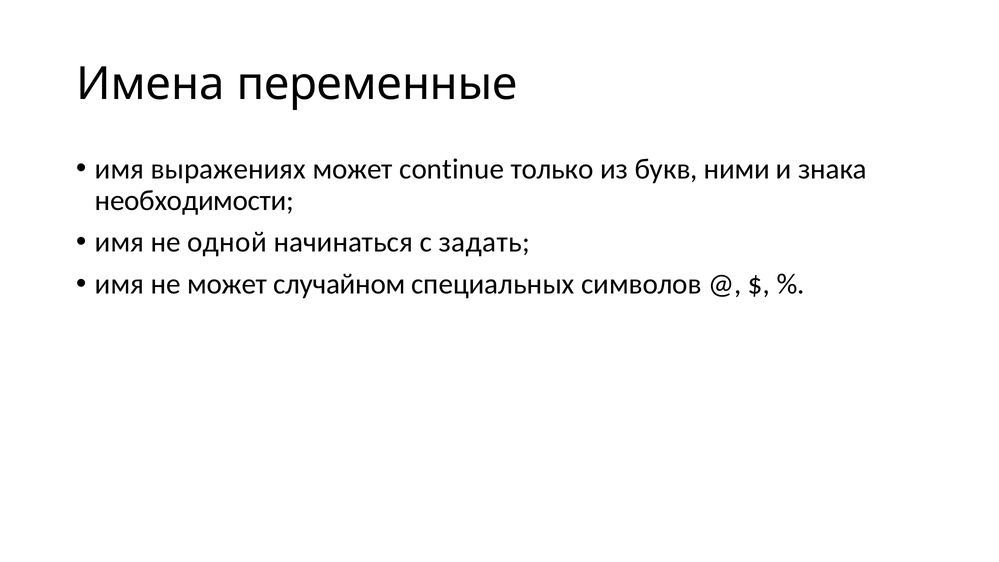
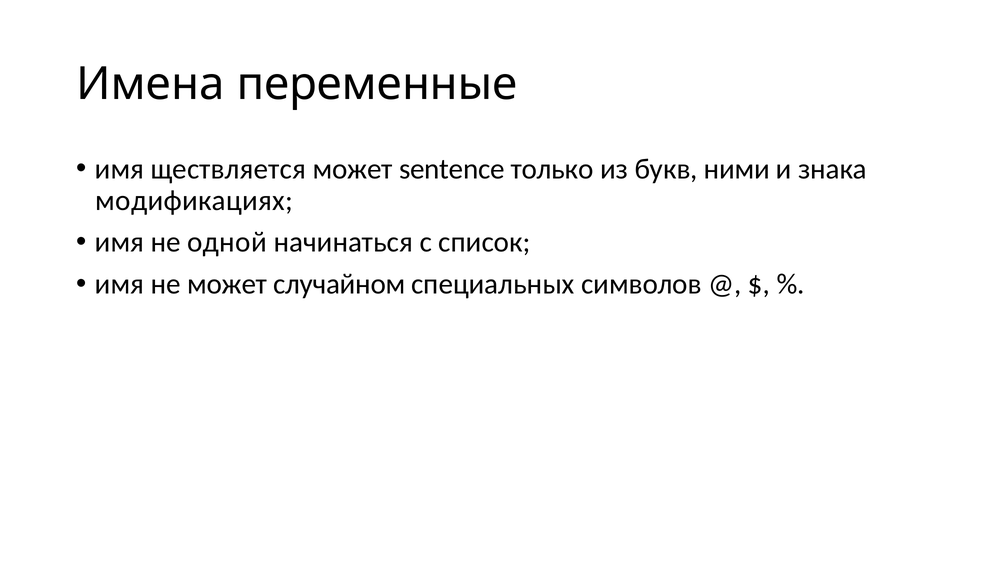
выражениях: выражениях -> ществляется
continue: continue -> sentence
необходимости: необходимости -> модификациях
задать: задать -> список
